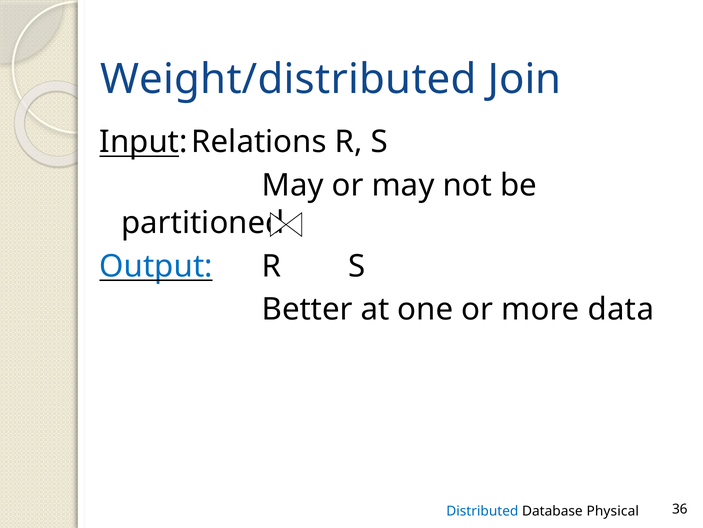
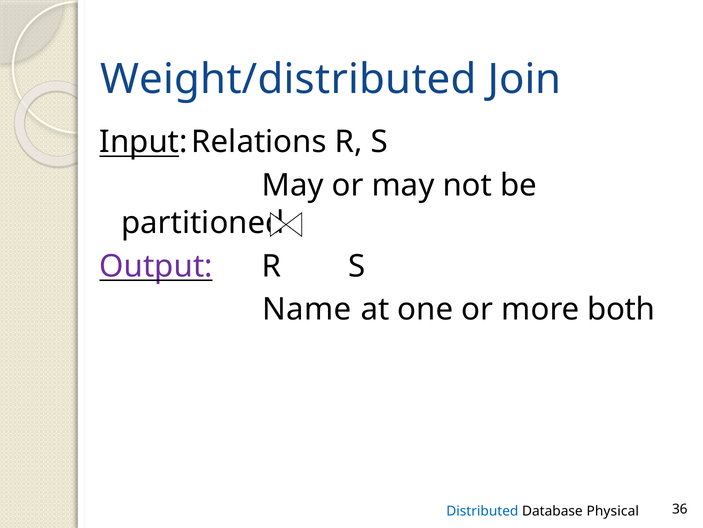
Output colour: blue -> purple
Better: Better -> Name
data: data -> both
